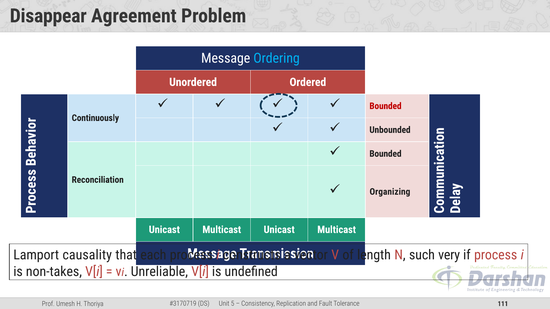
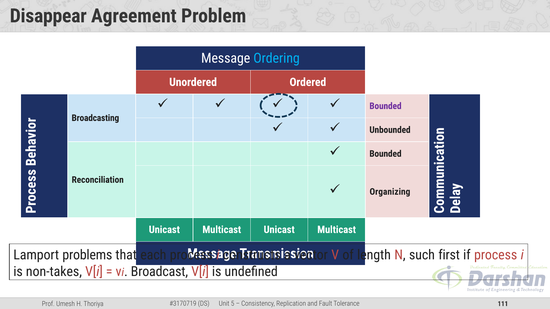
Bounded at (385, 106) colour: red -> purple
Continuously: Continuously -> Broadcasting
causality: causality -> problems
very: very -> first
Unreliable: Unreliable -> Broadcast
